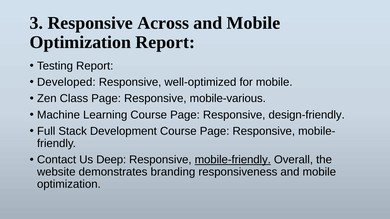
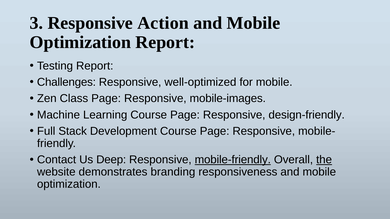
Across: Across -> Action
Developed: Developed -> Challenges
mobile-various: mobile-various -> mobile-images
the underline: none -> present
